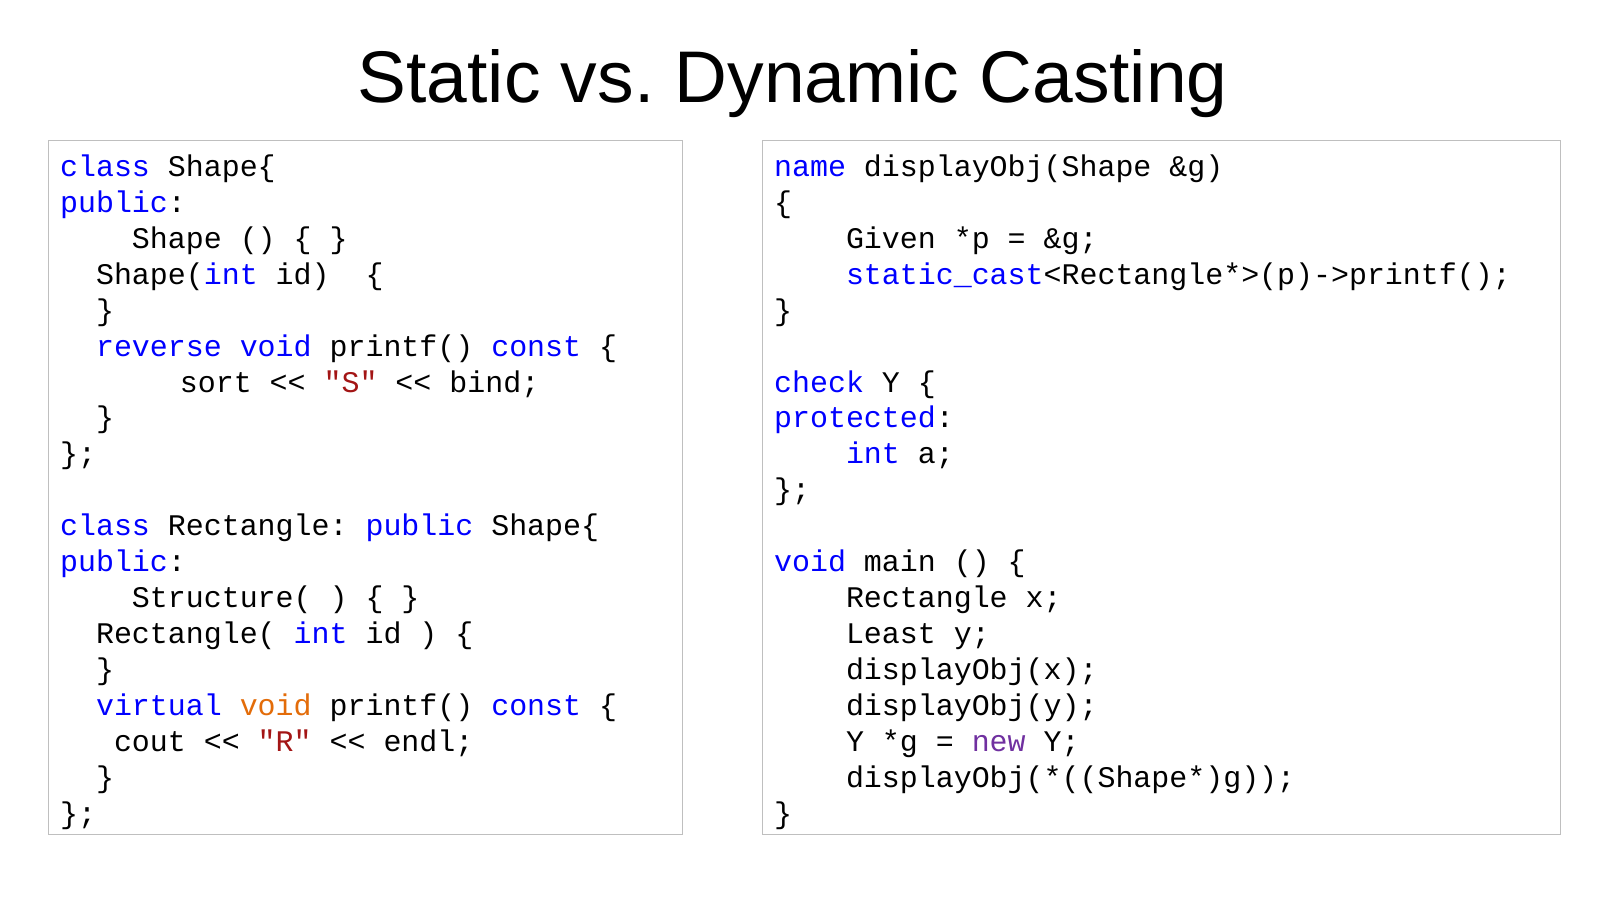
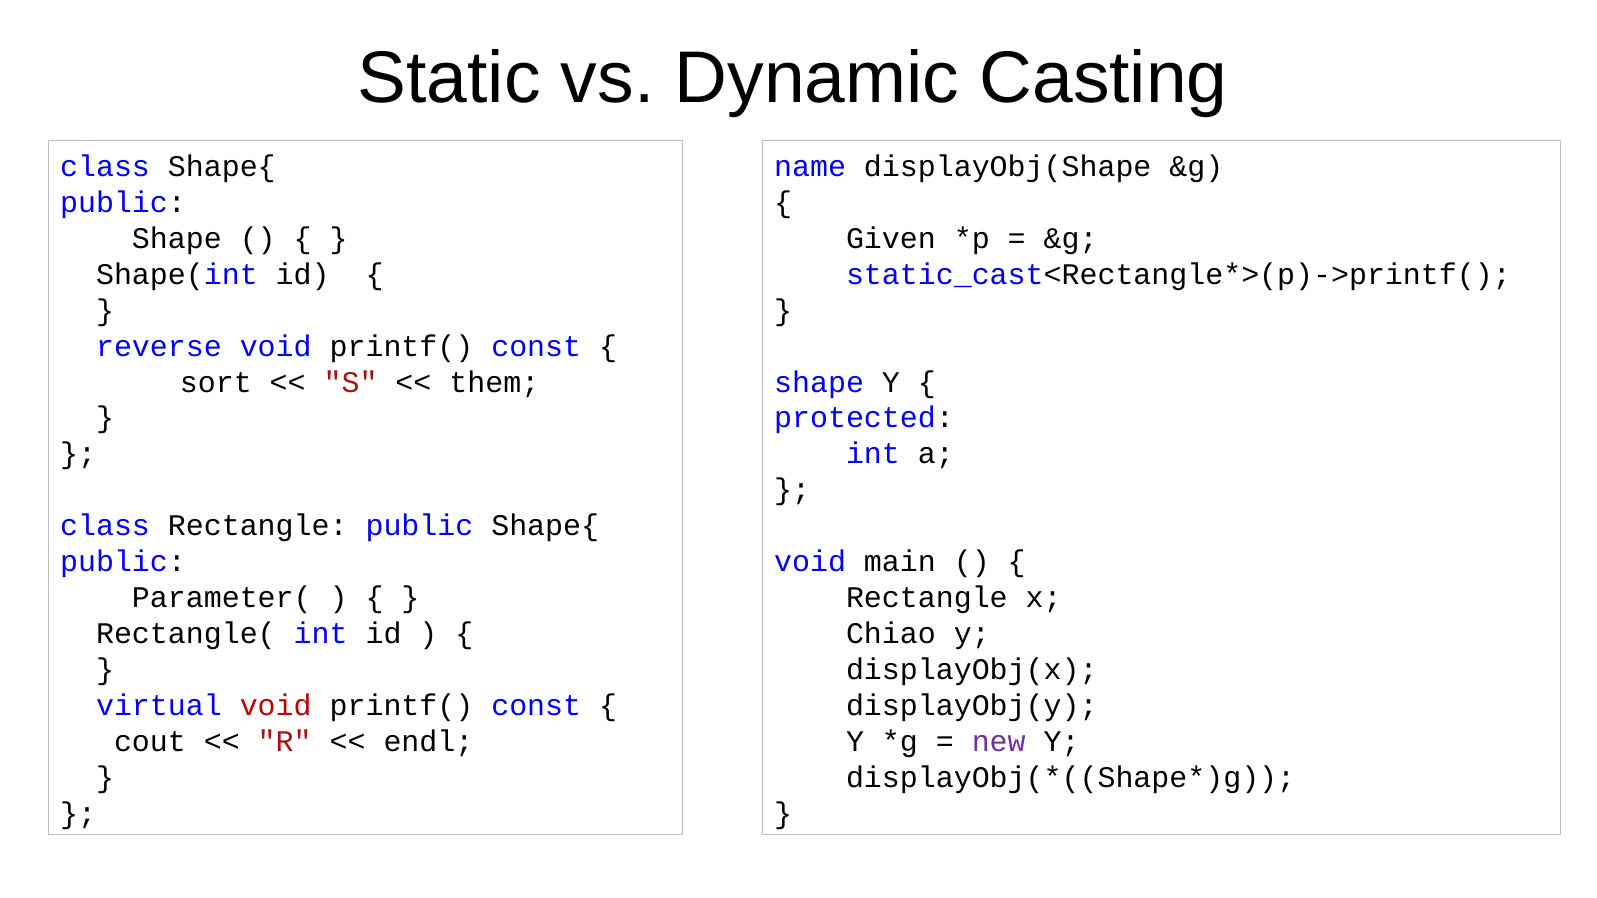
bind: bind -> them
check at (819, 382): check -> shape
Structure(: Structure( -> Parameter(
Least: Least -> Chiao
void at (276, 706) colour: orange -> red
